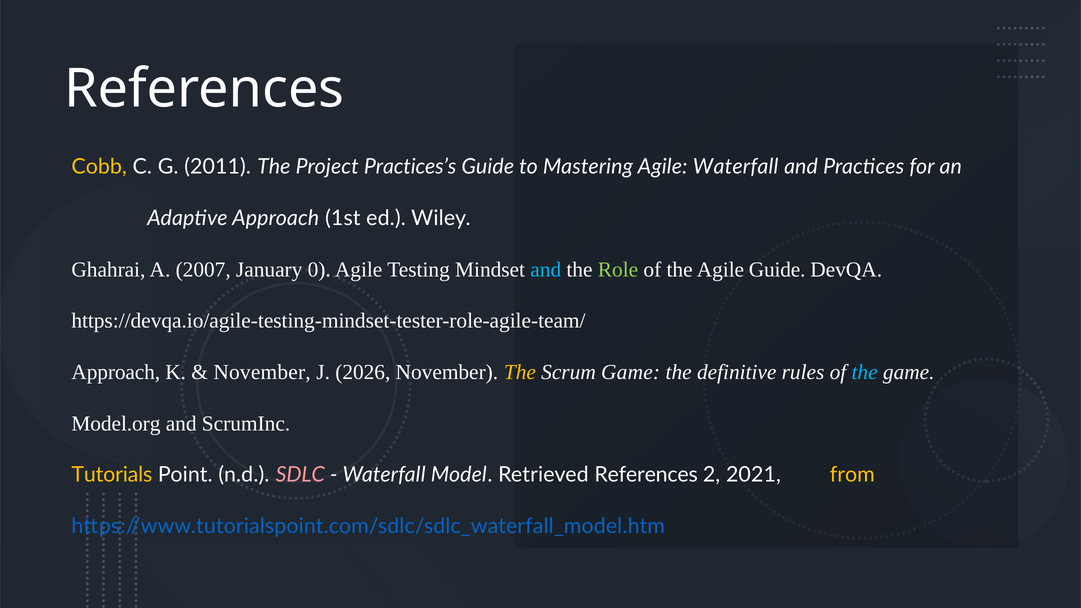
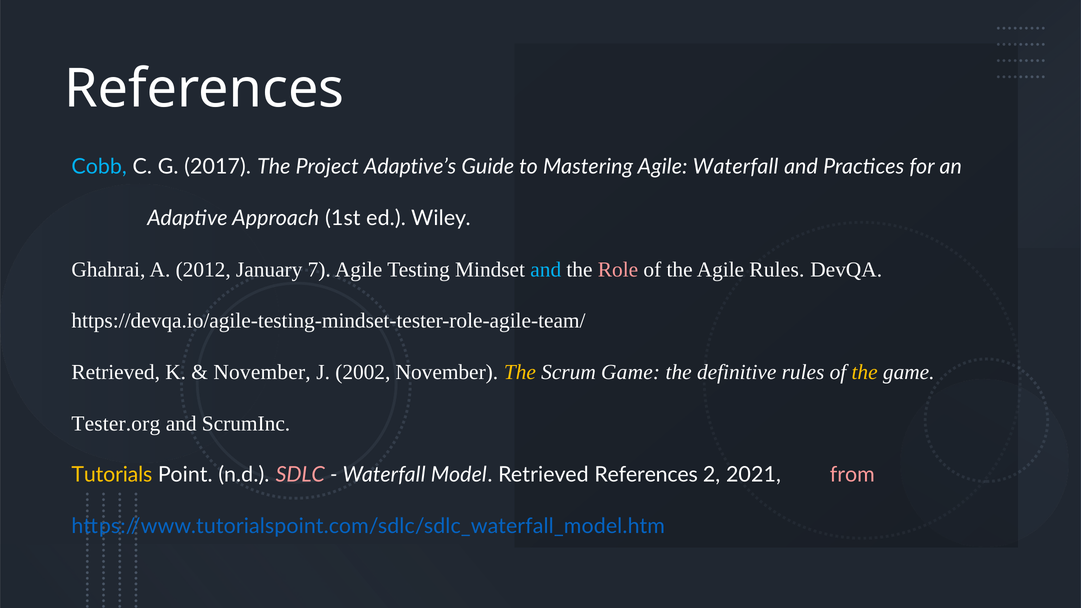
Cobb colour: yellow -> light blue
2011: 2011 -> 2017
Practices’s: Practices’s -> Adaptive’s
2007: 2007 -> 2012
0: 0 -> 7
Role colour: light green -> pink
Agile Guide: Guide -> Rules
Approach at (116, 372): Approach -> Retrieved
2026: 2026 -> 2002
the at (865, 372) colour: light blue -> yellow
Model.org: Model.org -> Tester.org
from colour: yellow -> pink
